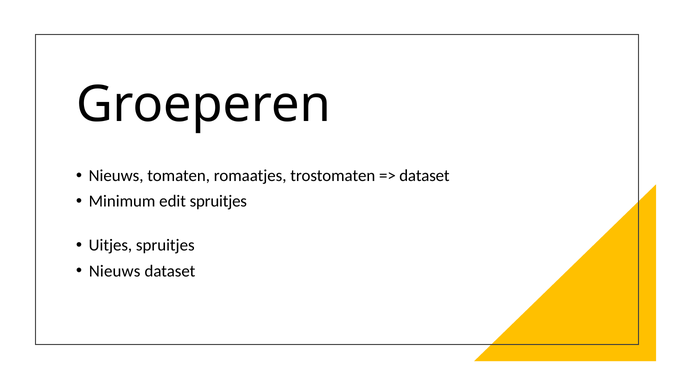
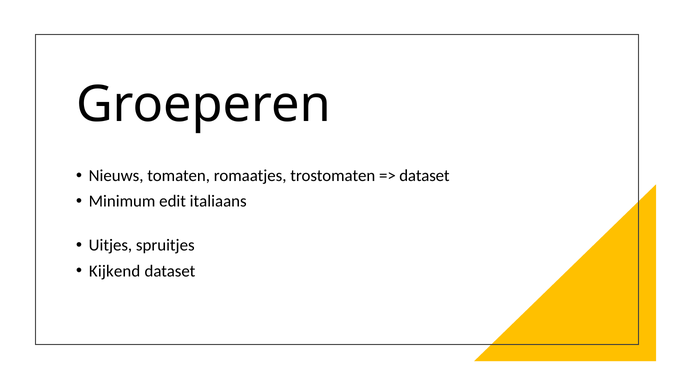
edit spruitjes: spruitjes -> italiaans
Nieuws at (115, 271): Nieuws -> Kijkend
